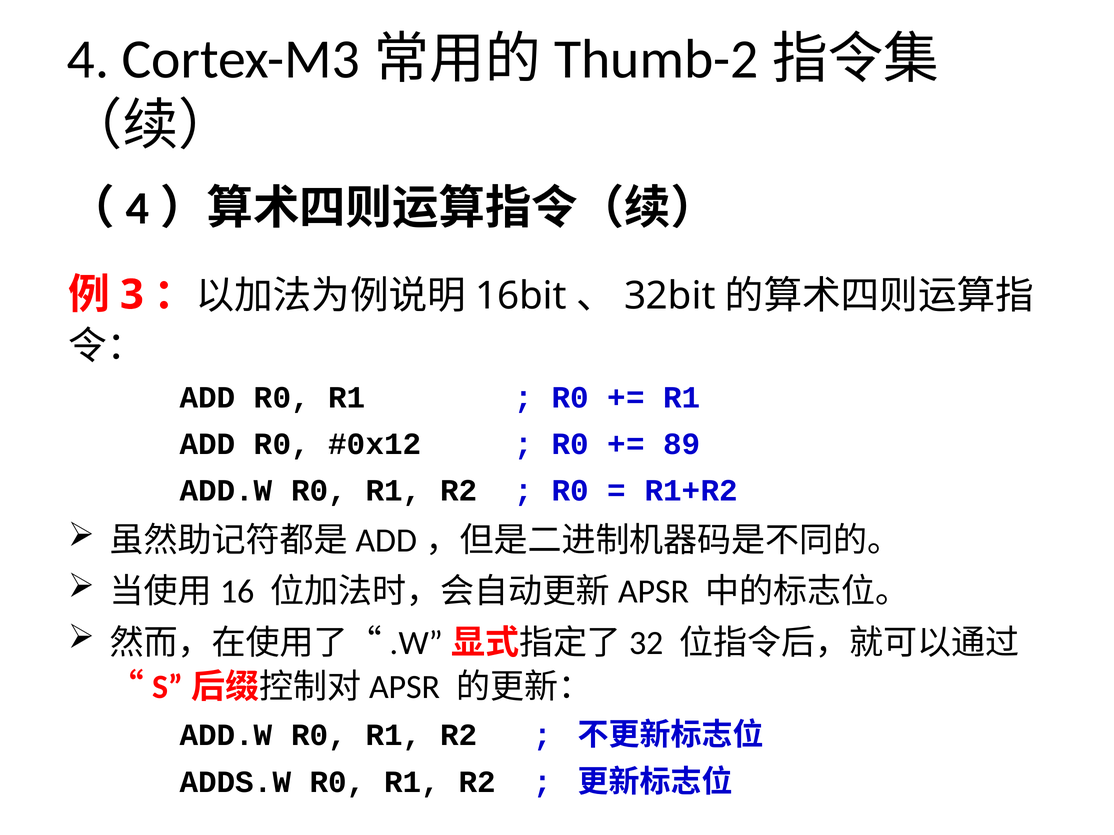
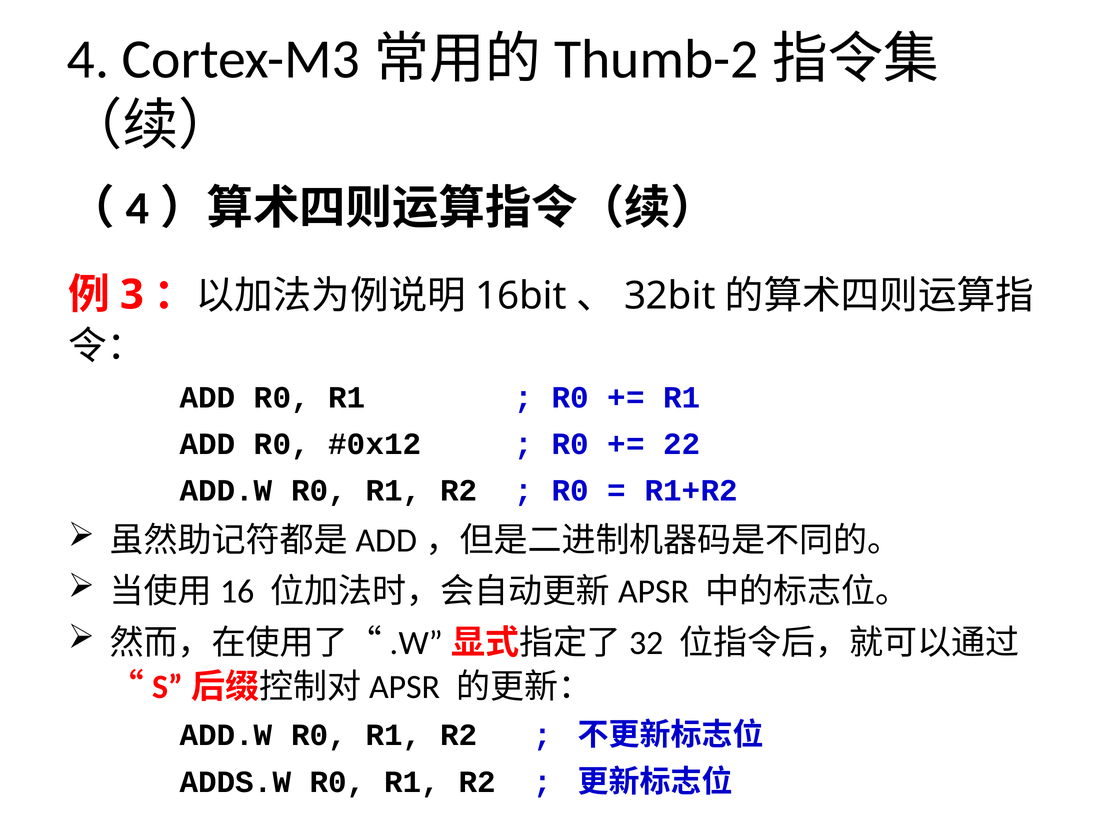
89: 89 -> 22
